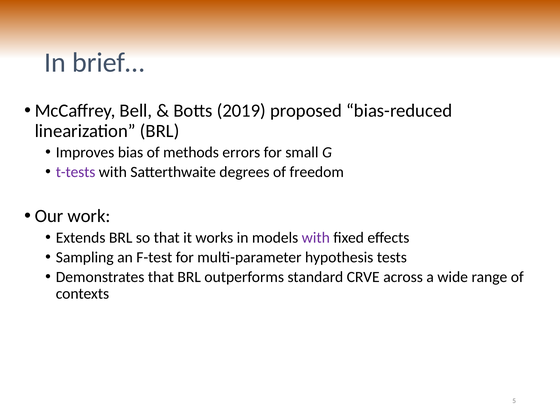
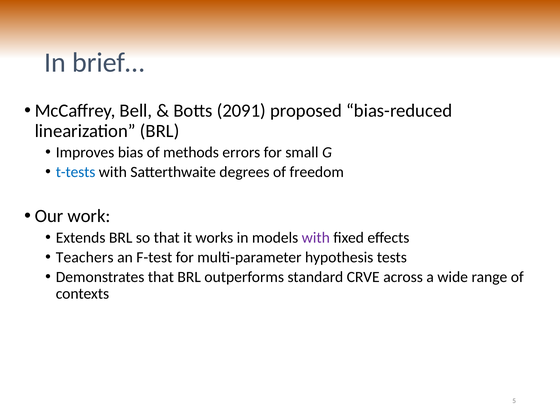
2019: 2019 -> 2091
t-tests colour: purple -> blue
Sampling: Sampling -> Teachers
